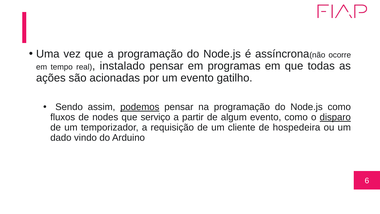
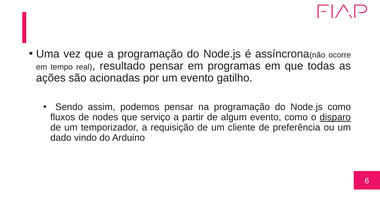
instalado: instalado -> resultado
podemos underline: present -> none
hospedeira: hospedeira -> preferência
